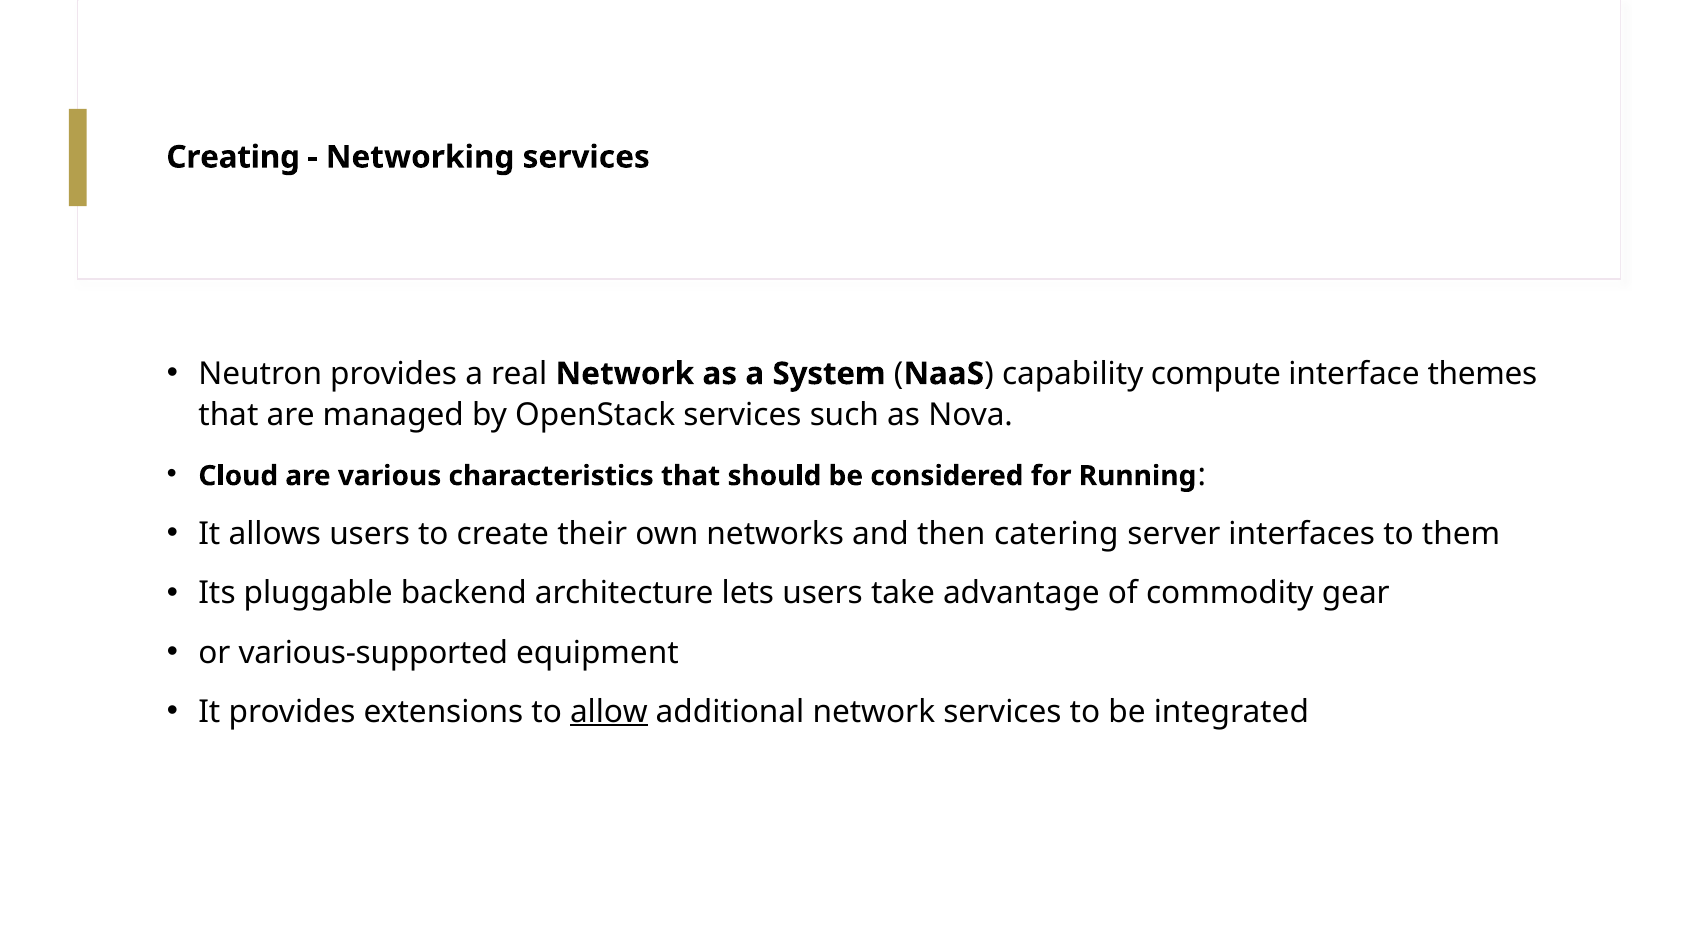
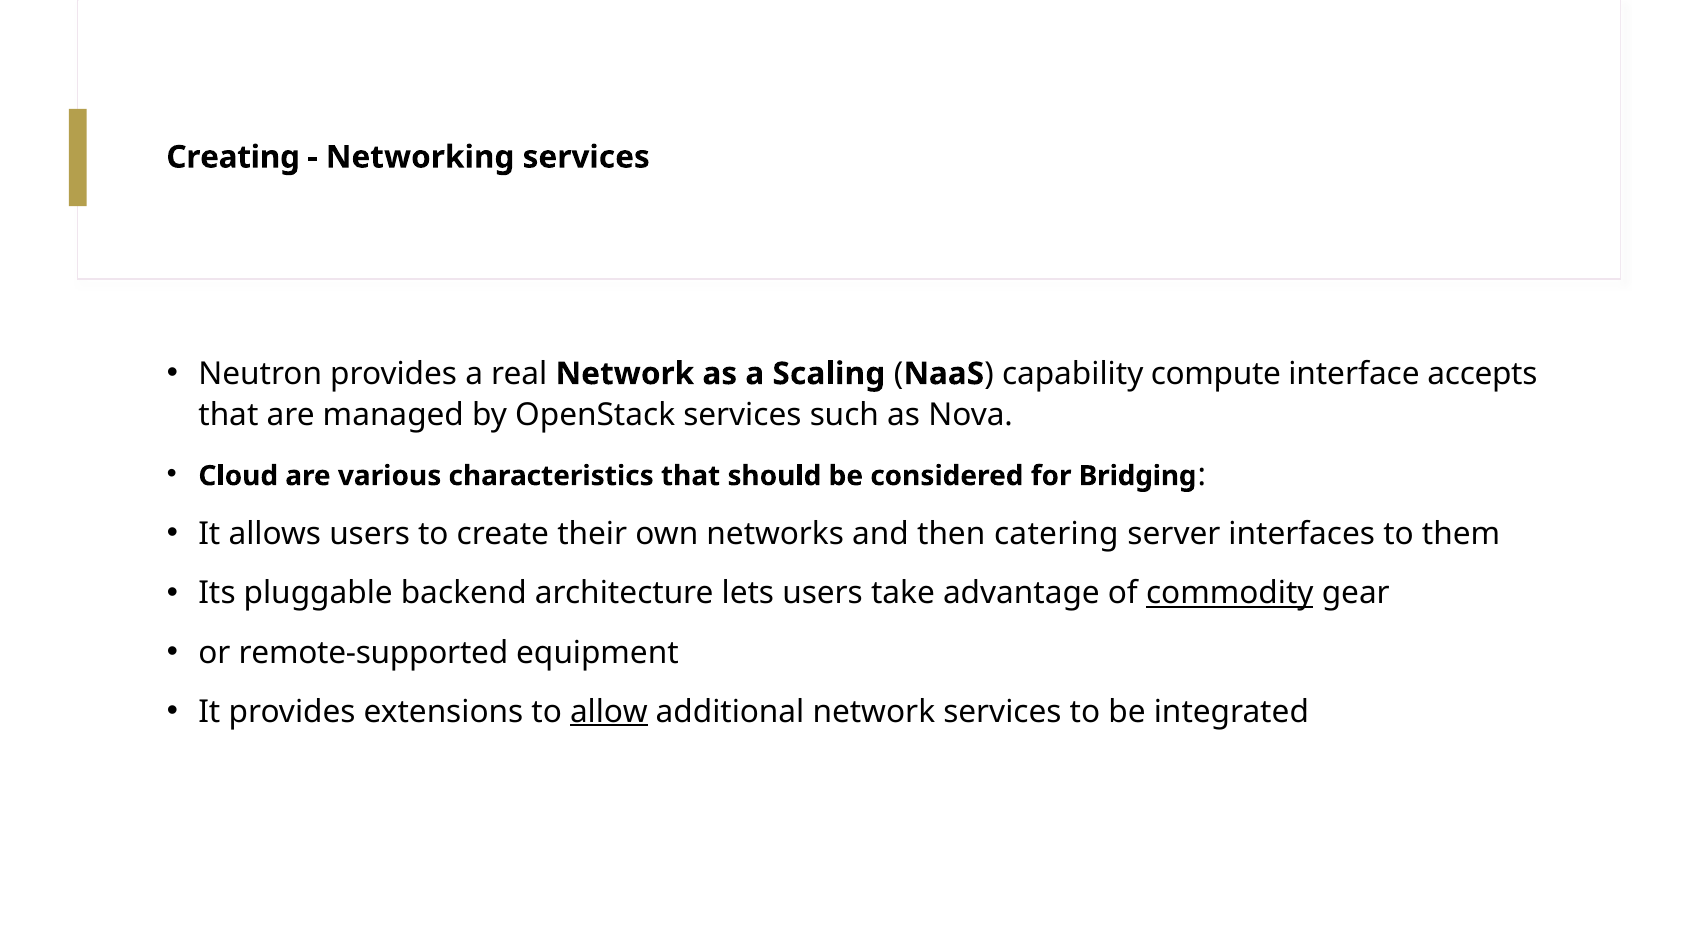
System: System -> Scaling
themes: themes -> accepts
Running: Running -> Bridging
commodity underline: none -> present
various-supported: various-supported -> remote-supported
